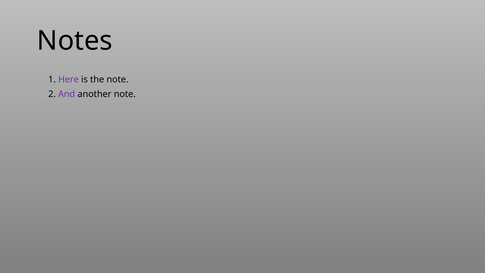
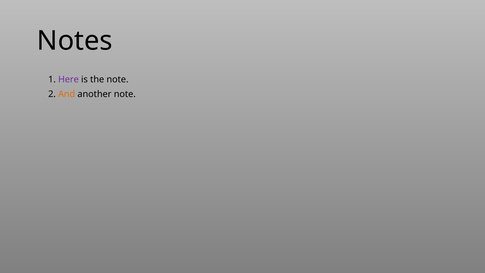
And colour: purple -> orange
